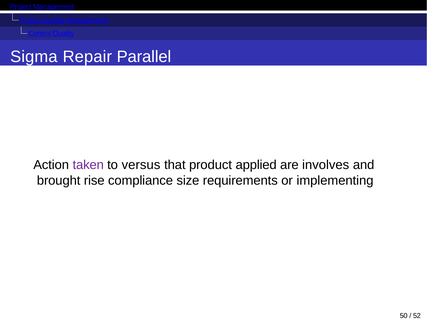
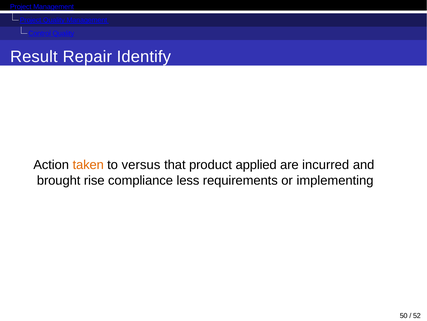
Sigma: Sigma -> Result
Parallel: Parallel -> Identify
taken colour: purple -> orange
involves: involves -> incurred
size: size -> less
